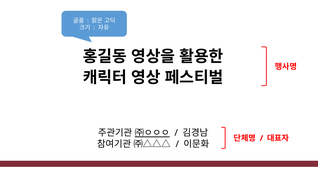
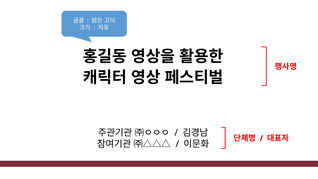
㈜ㅇㅇㅇ underline: present -> none
